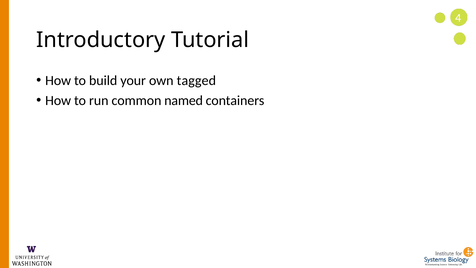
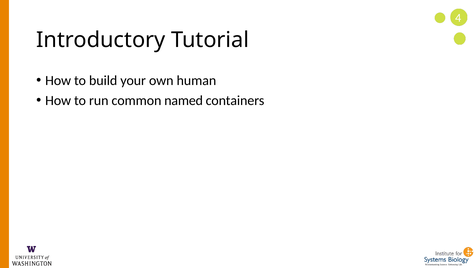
tagged: tagged -> human
